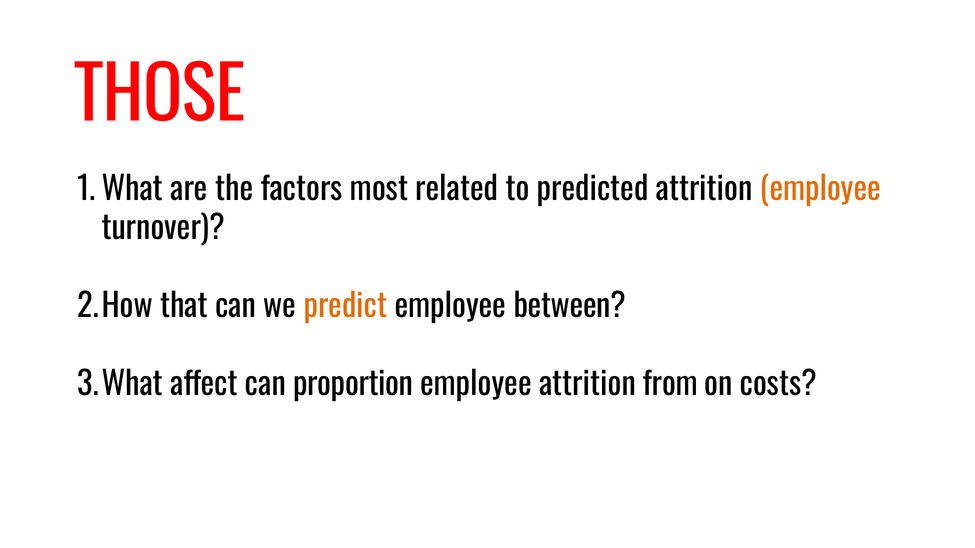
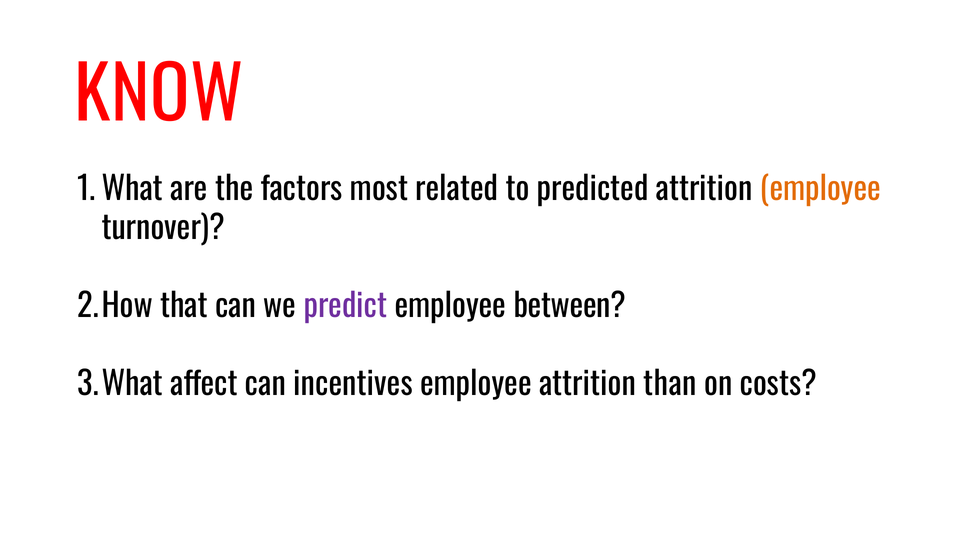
THOSE: THOSE -> KNOW
predict colour: orange -> purple
proportion: proportion -> incentives
from: from -> than
